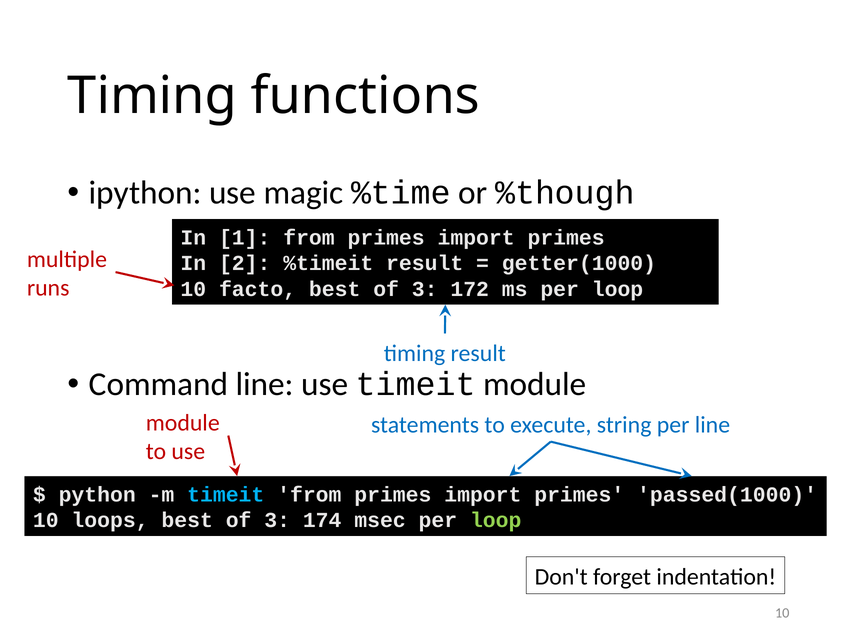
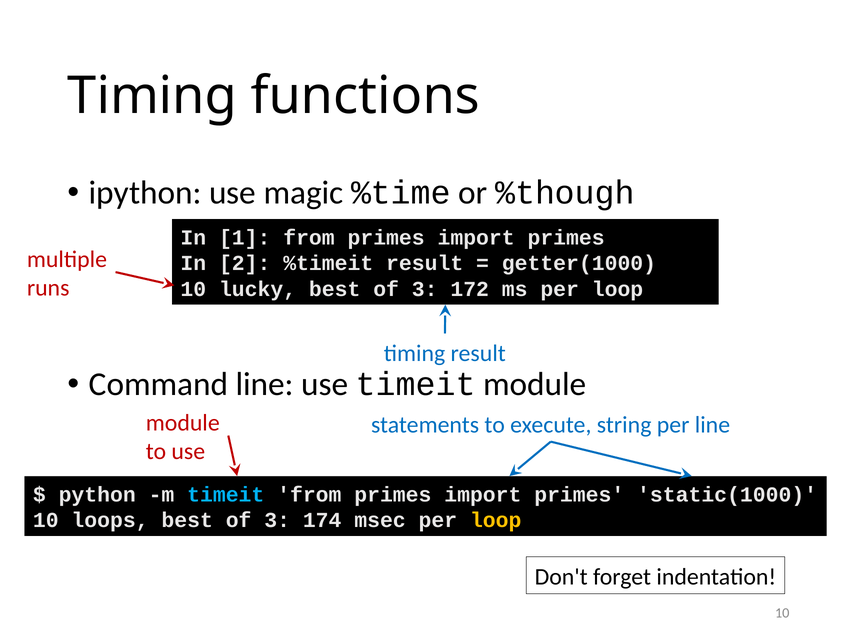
facto: facto -> lucky
passed(1000: passed(1000 -> static(1000
loop at (496, 521) colour: light green -> yellow
